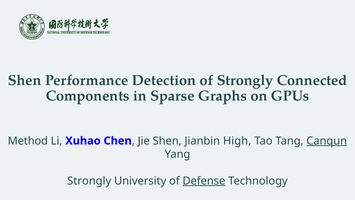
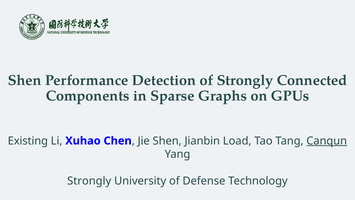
Method: Method -> Existing
High: High -> Load
Defense underline: present -> none
